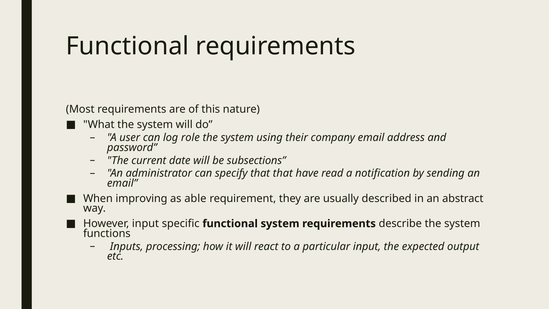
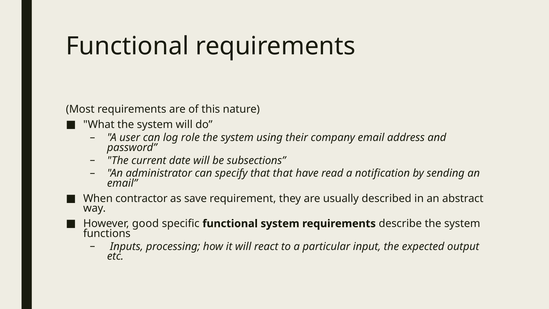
improving: improving -> contractor
able: able -> save
However input: input -> good
